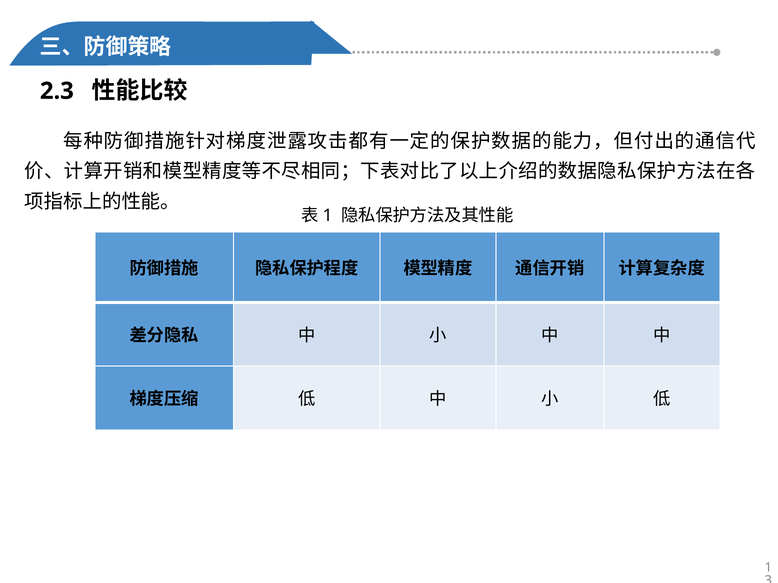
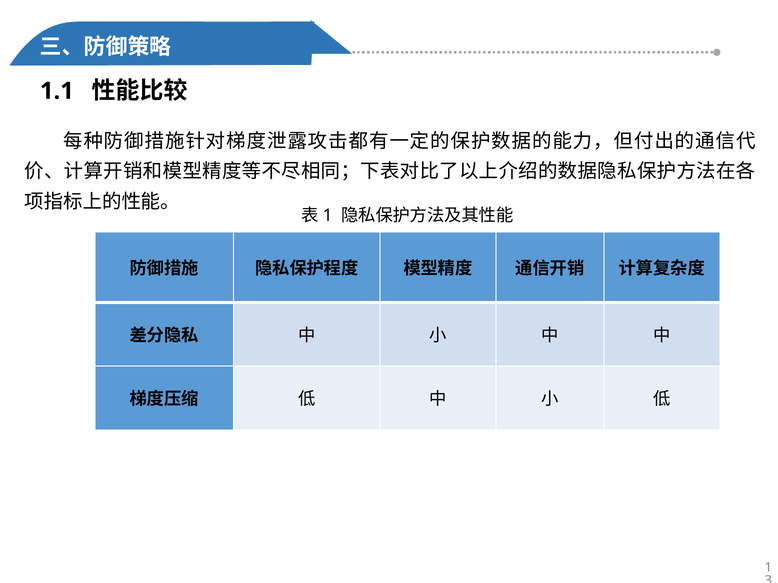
2.3: 2.3 -> 1.1
